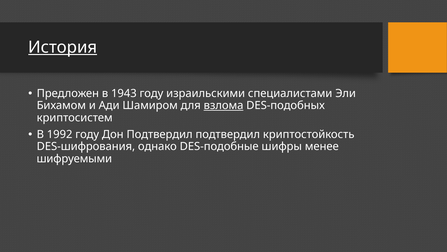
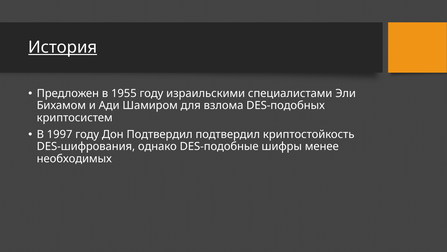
1943: 1943 -> 1955
взлома underline: present -> none
1992: 1992 -> 1997
шифруемыми: шифруемыми -> необходимых
